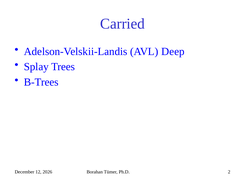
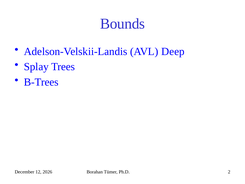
Carried: Carried -> Bounds
